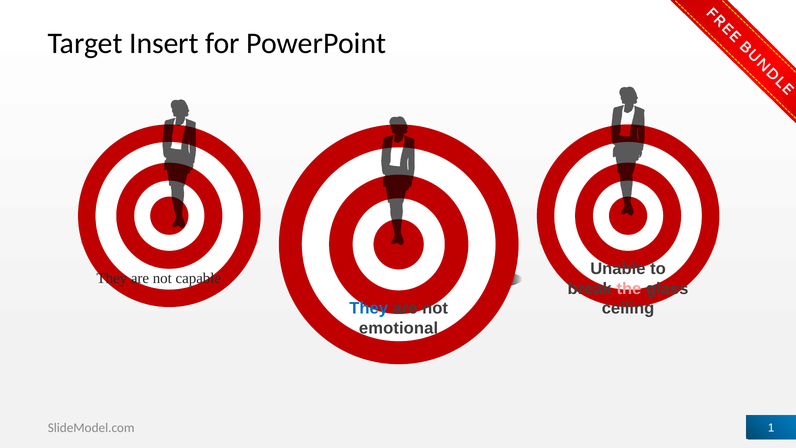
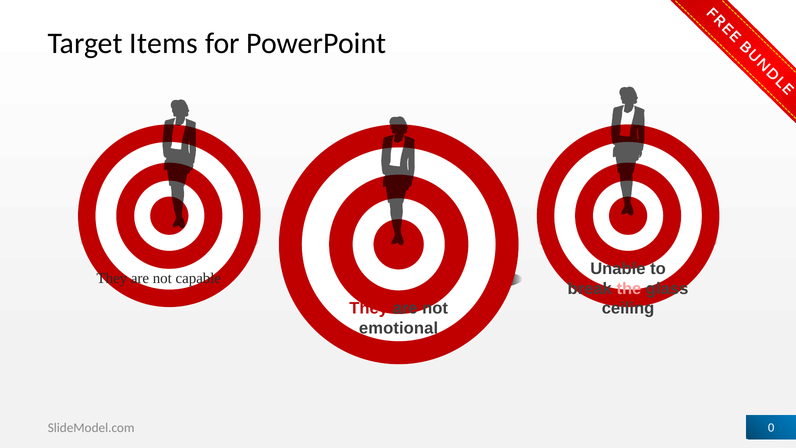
Insert: Insert -> Items
They at (369, 308) colour: blue -> red
1: 1 -> 0
